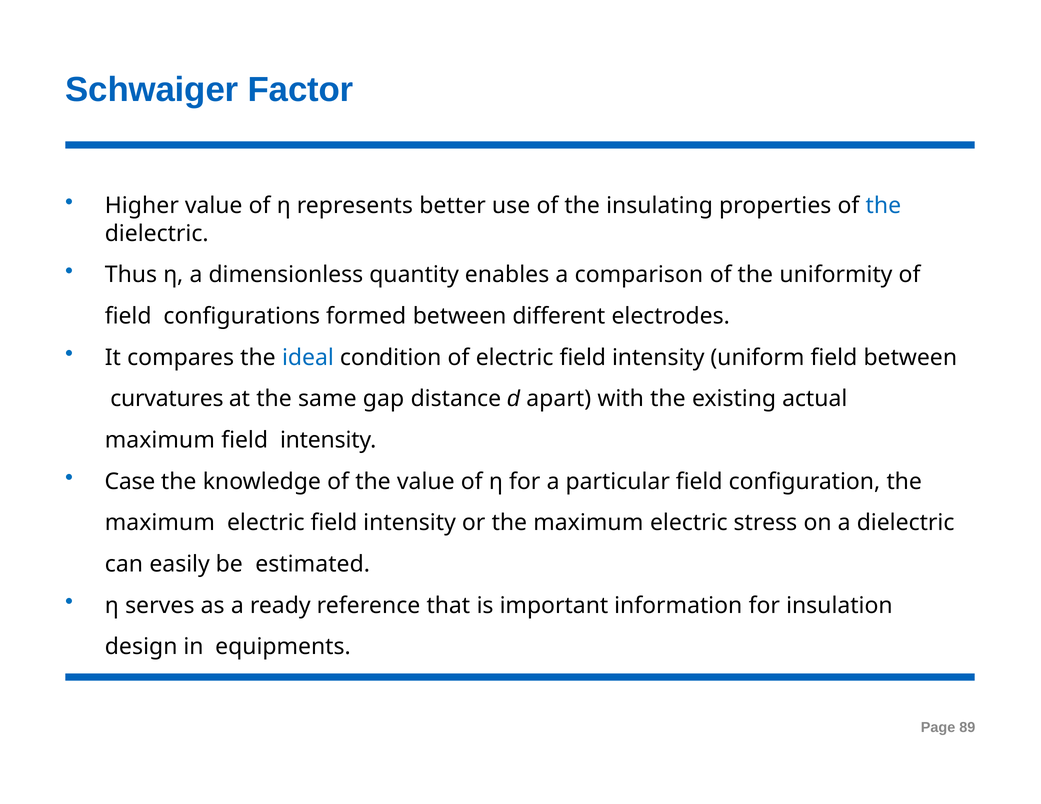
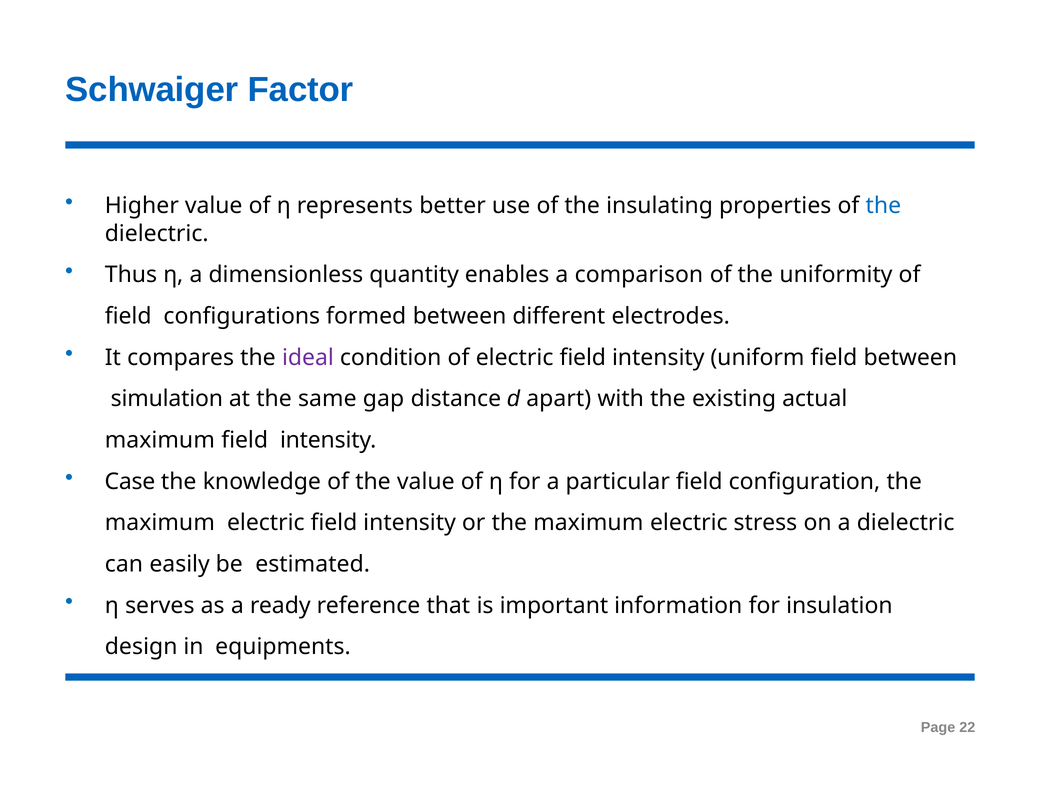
ideal colour: blue -> purple
curvatures: curvatures -> simulation
89: 89 -> 22
